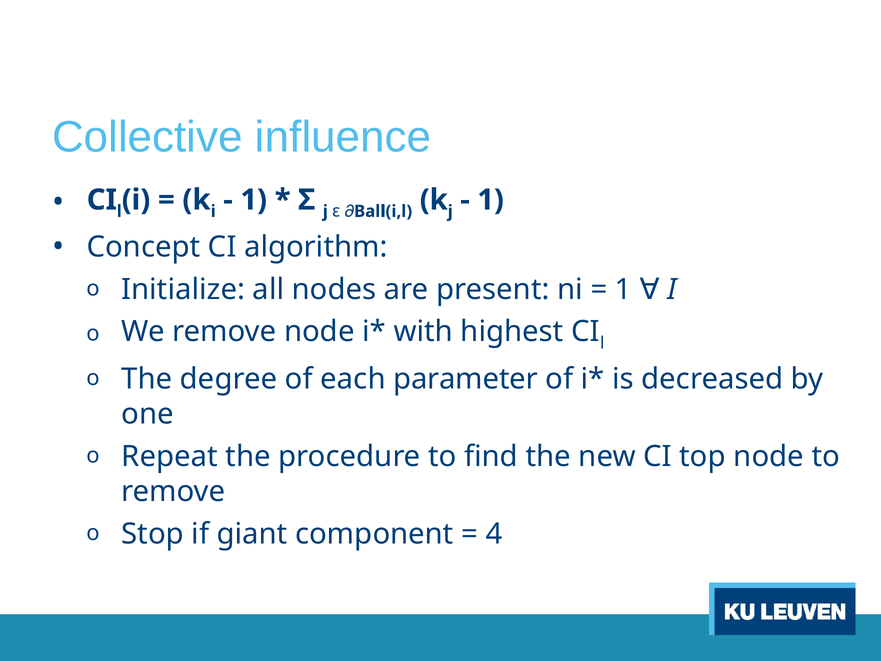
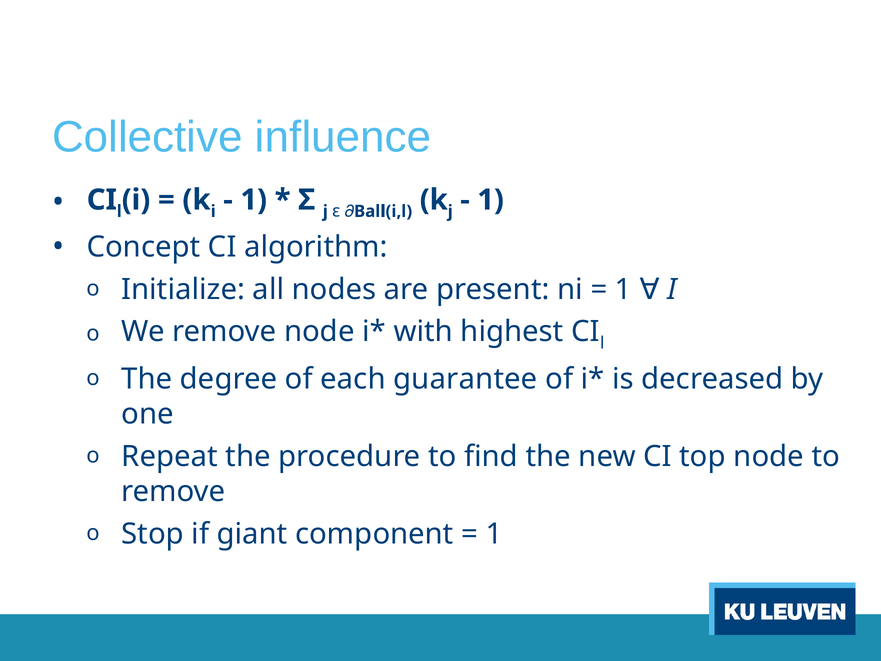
parameter: parameter -> guarantee
4 at (494, 534): 4 -> 1
